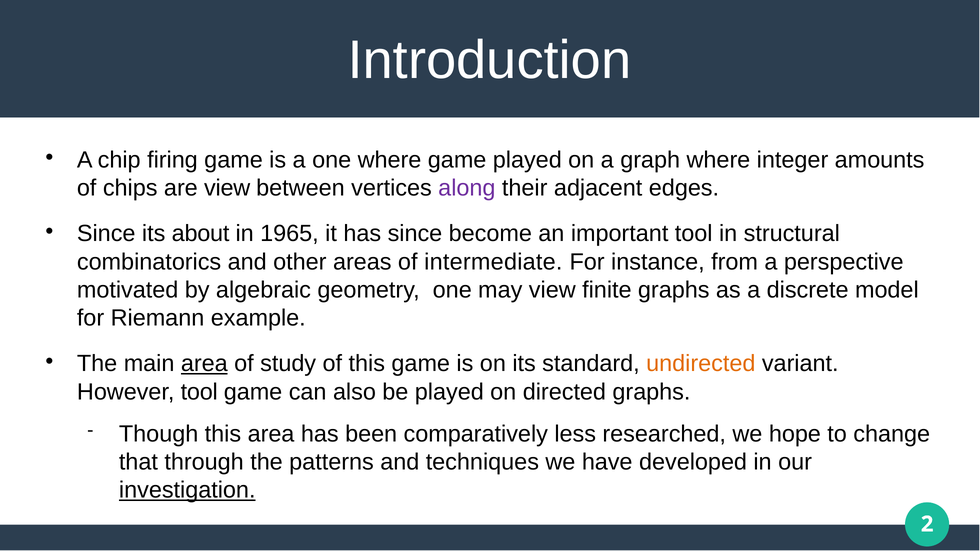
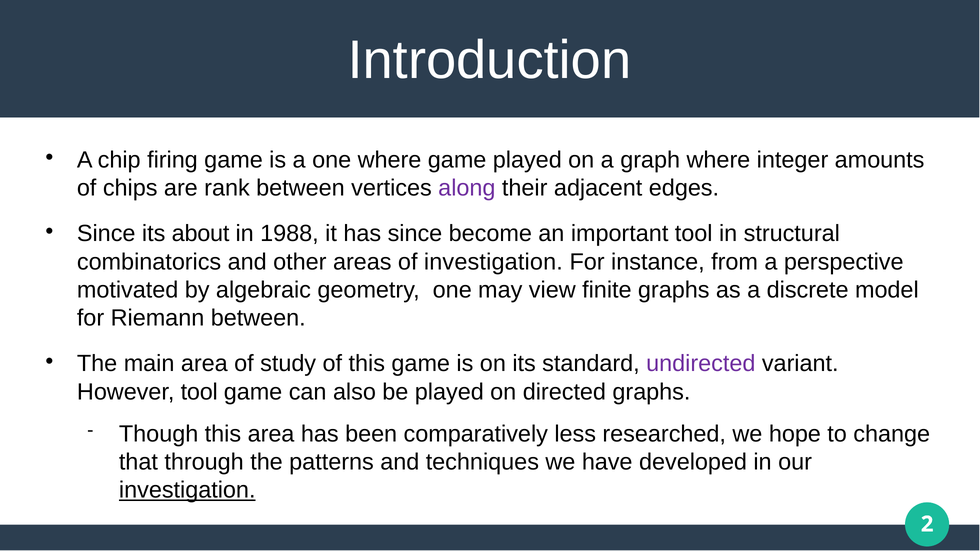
are view: view -> rank
1965: 1965 -> 1988
of intermediate: intermediate -> investigation
Riemann example: example -> between
area at (204, 364) underline: present -> none
undirected colour: orange -> purple
